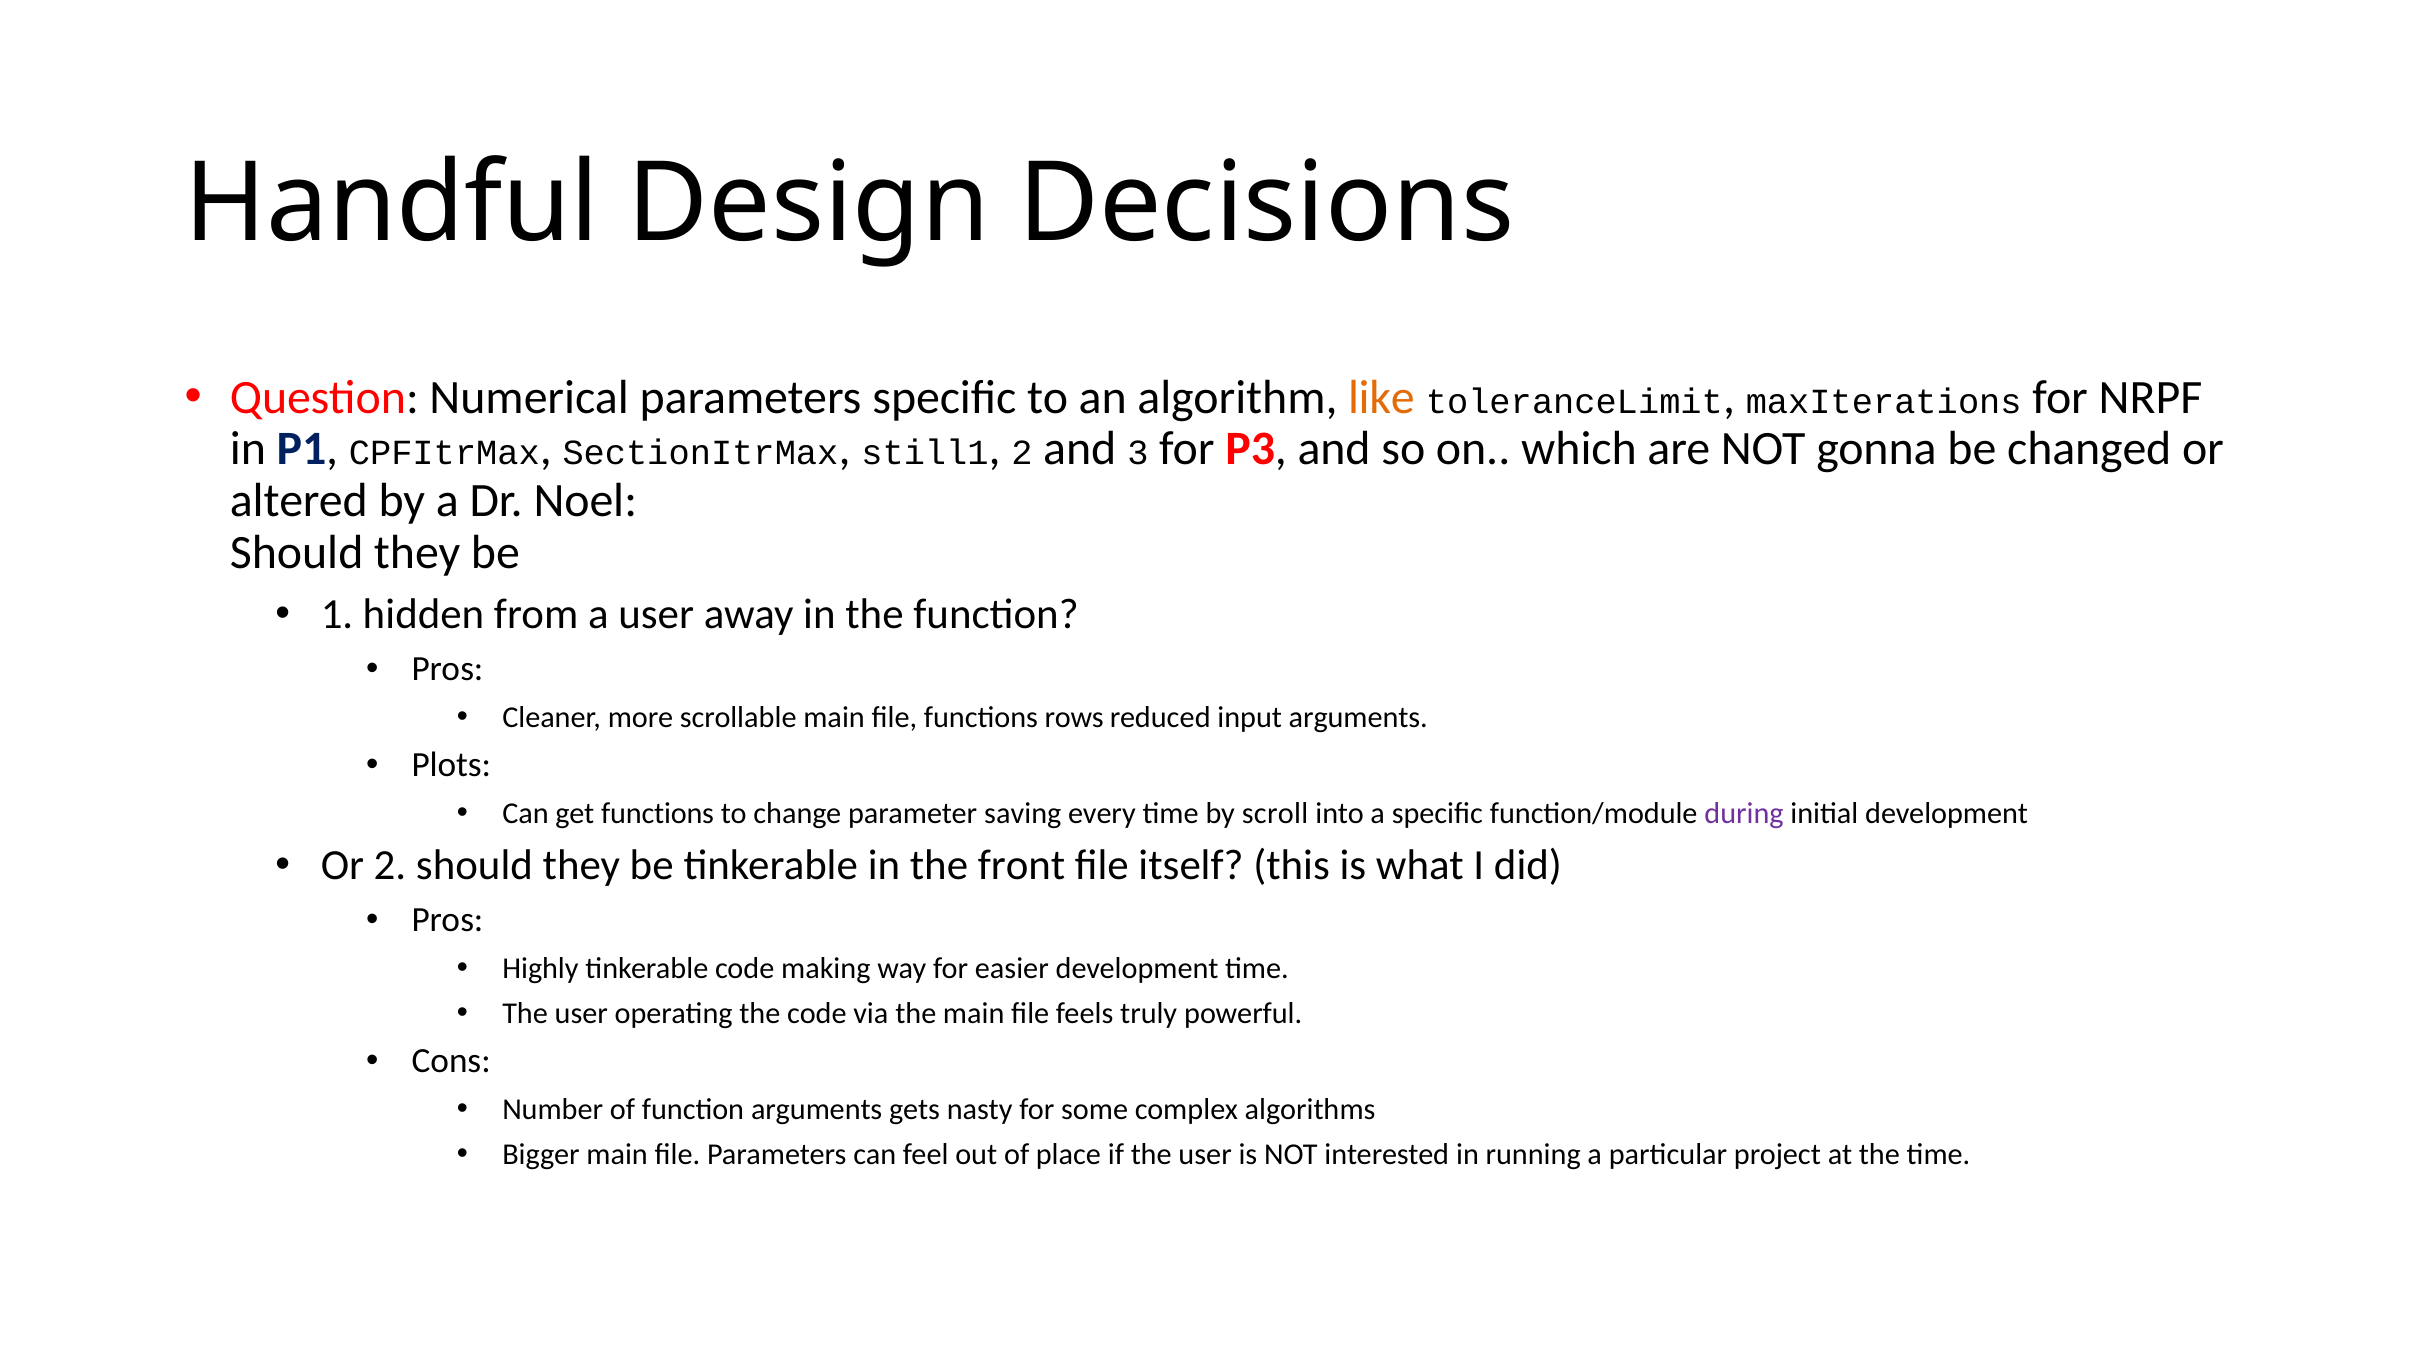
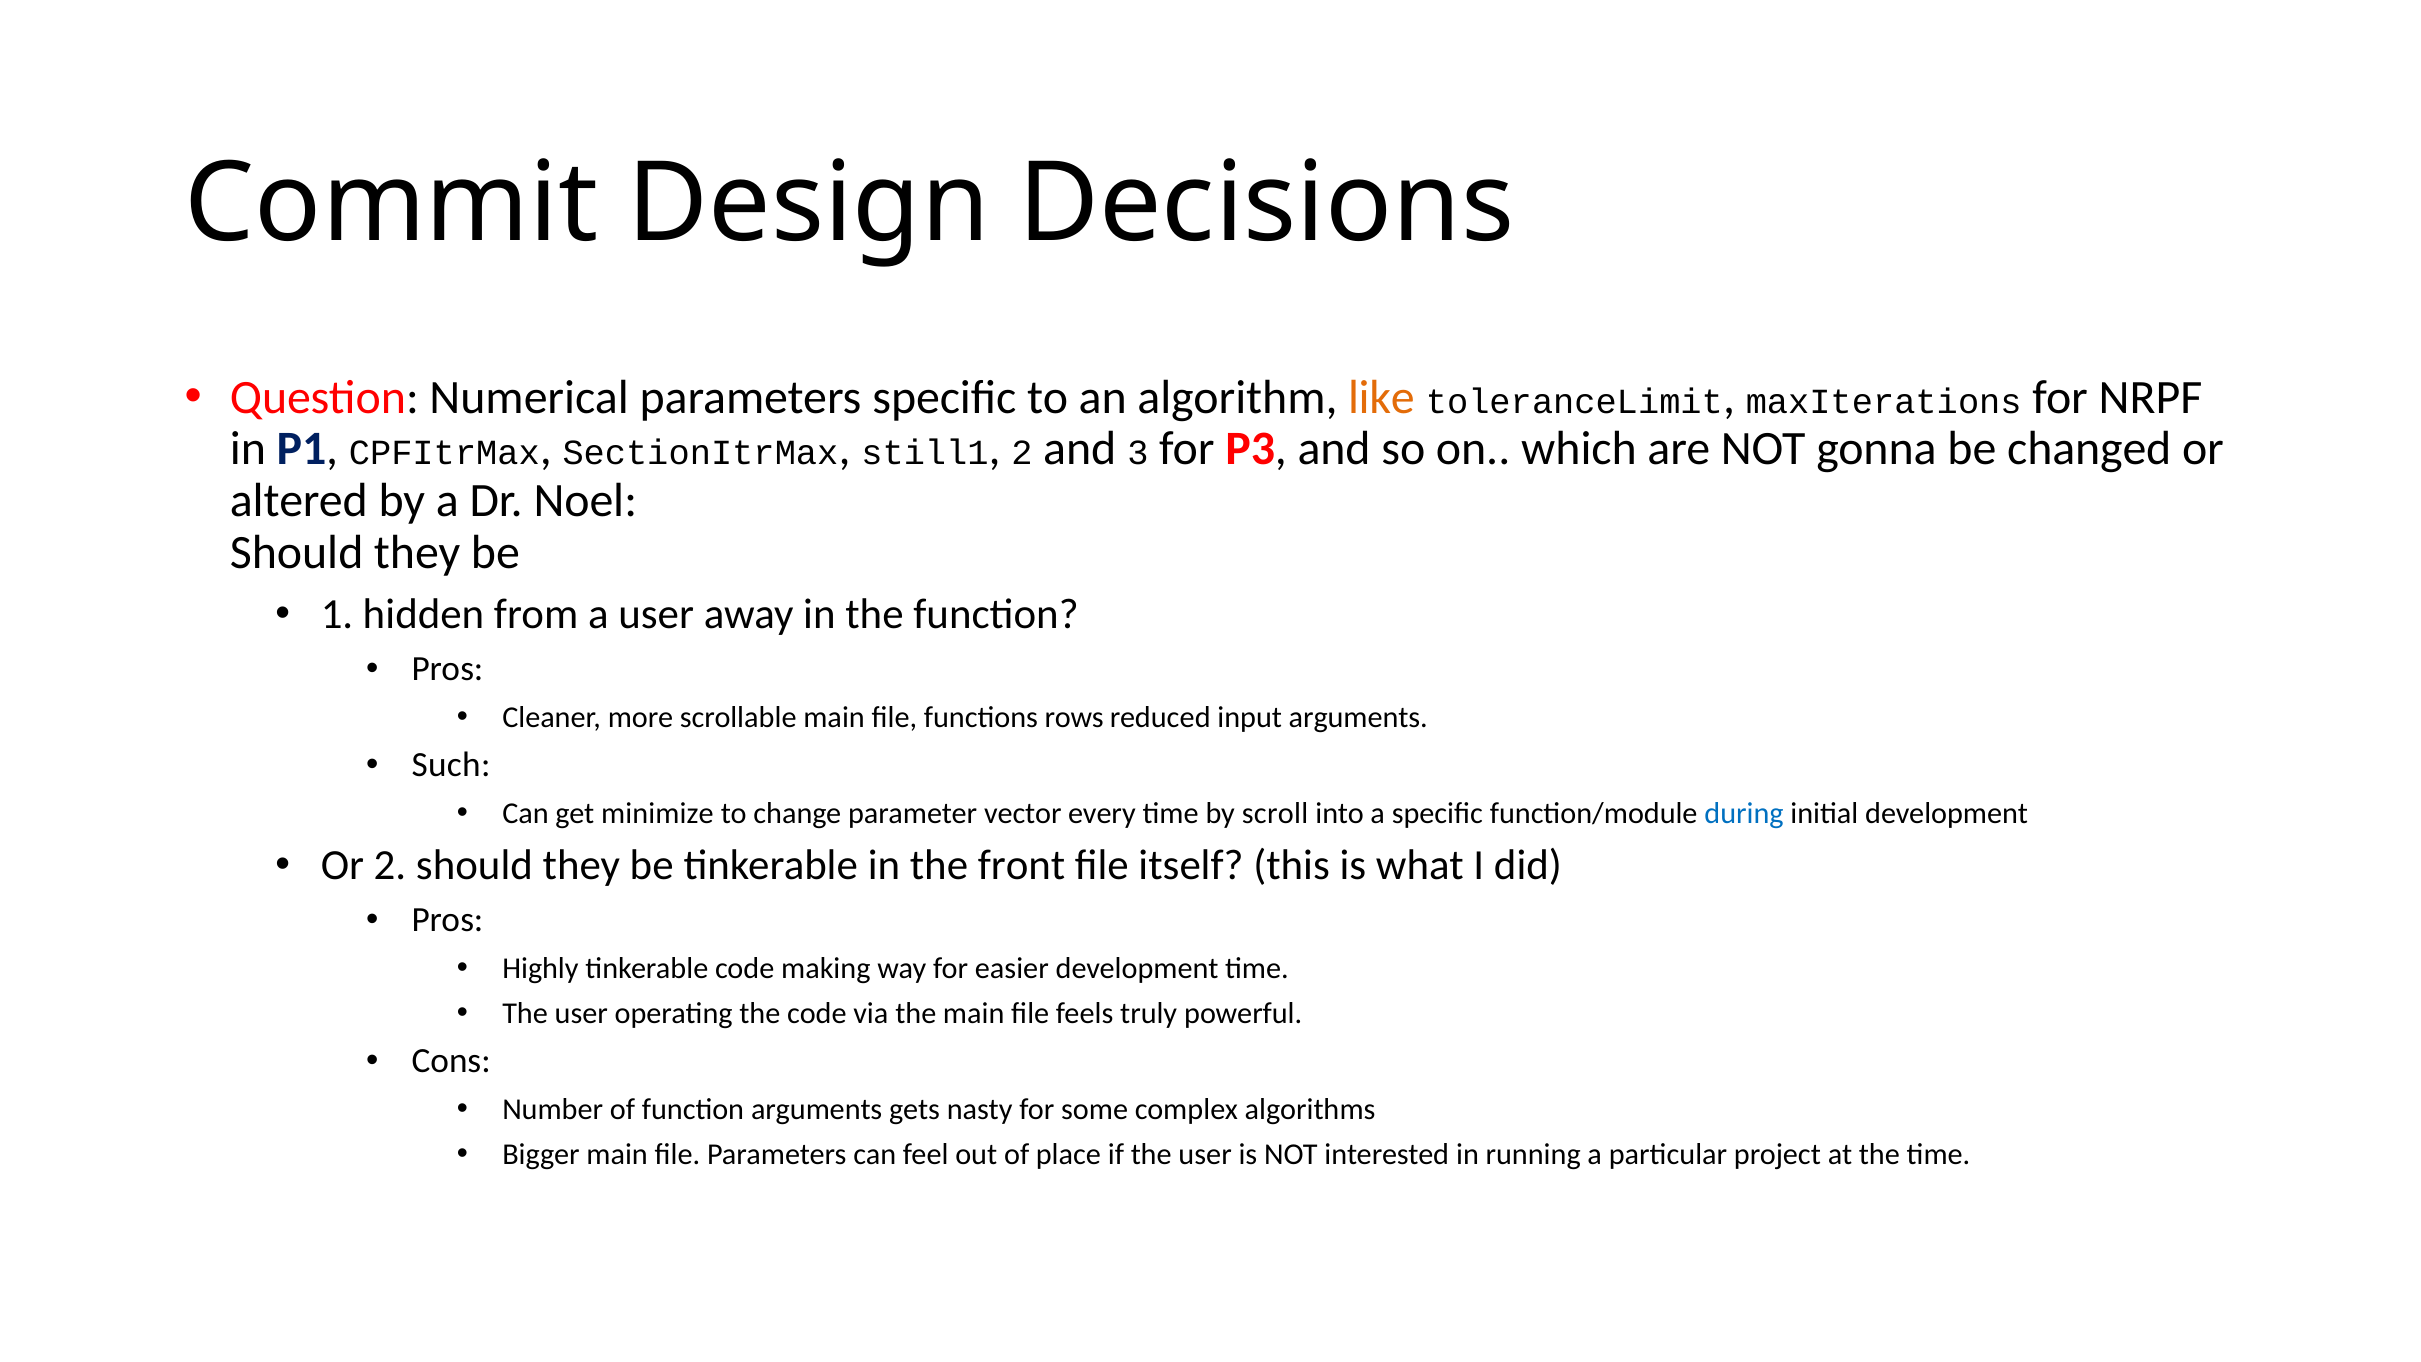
Handful: Handful -> Commit
Plots: Plots -> Such
get functions: functions -> minimize
saving: saving -> vector
during colour: purple -> blue
